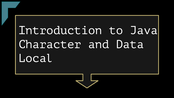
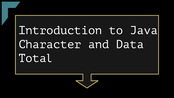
Local: Local -> Total
